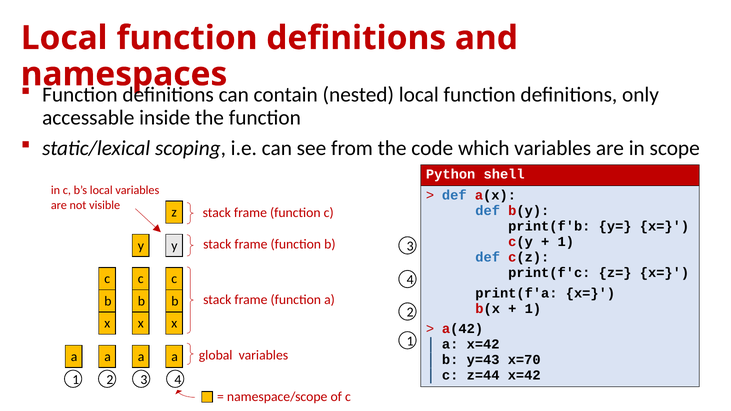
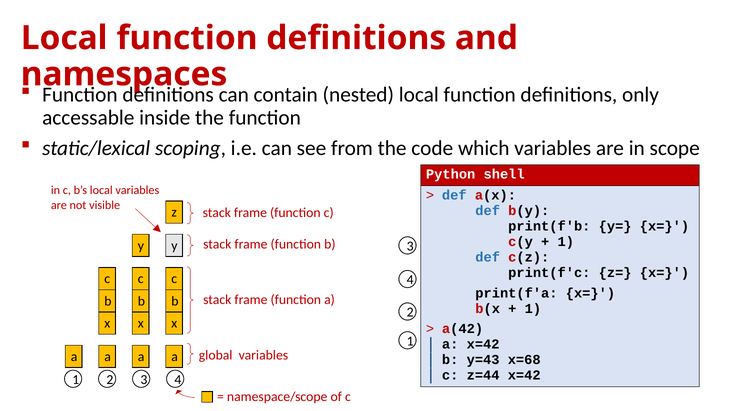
x=70: x=70 -> x=68
